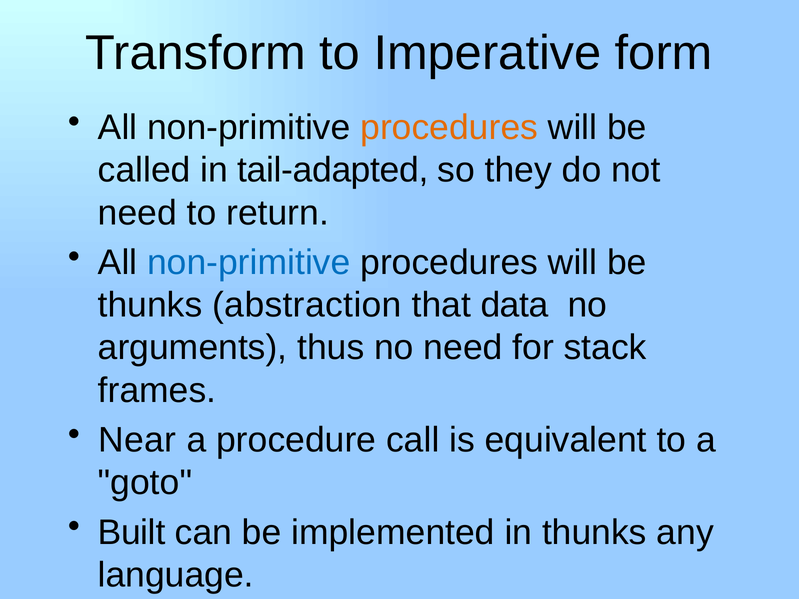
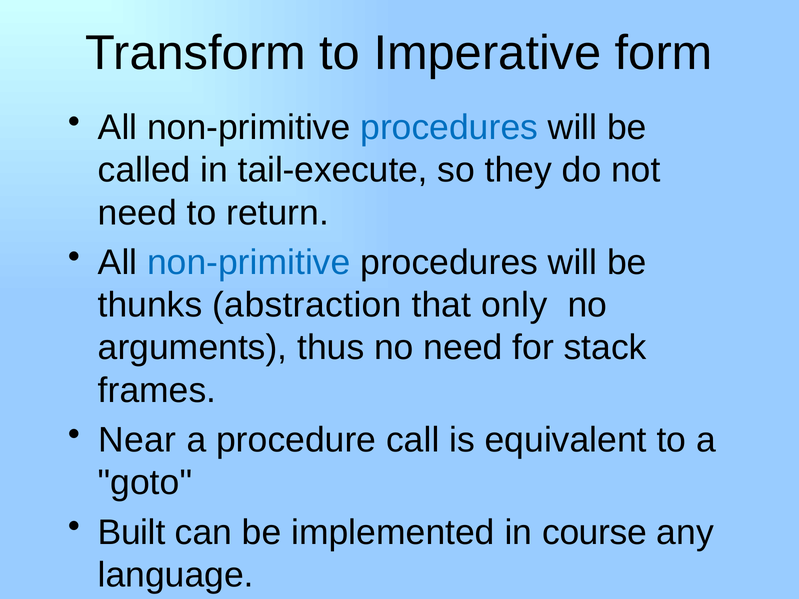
procedures at (449, 128) colour: orange -> blue
tail-adapted: tail-adapted -> tail-execute
data: data -> only
in thunks: thunks -> course
